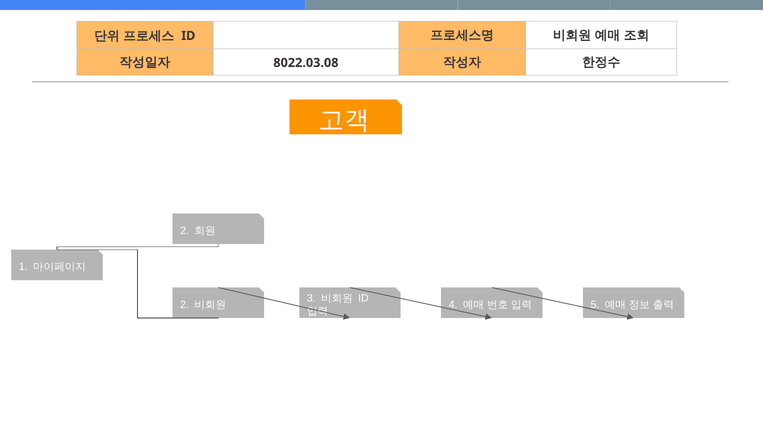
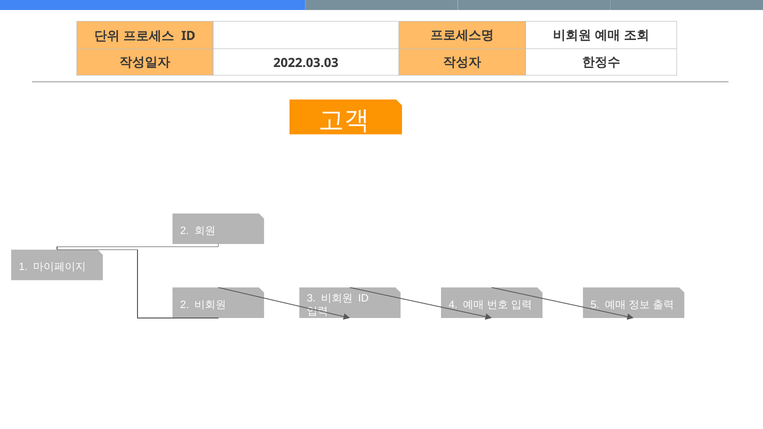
8022.03.08: 8022.03.08 -> 2022.03.03
